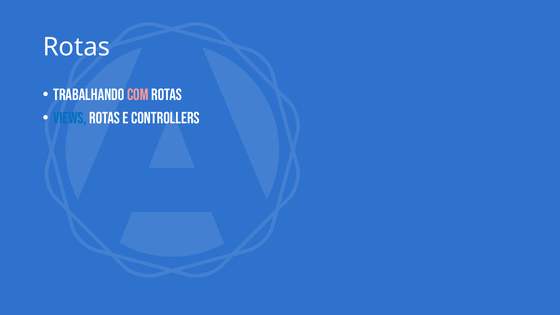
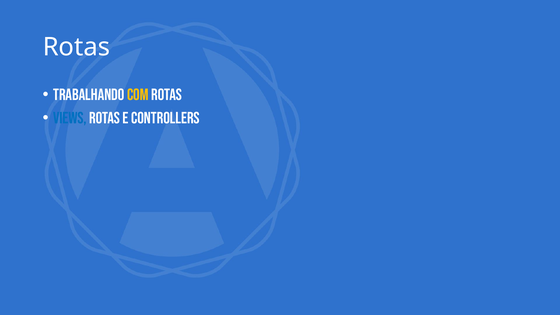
com colour: pink -> yellow
